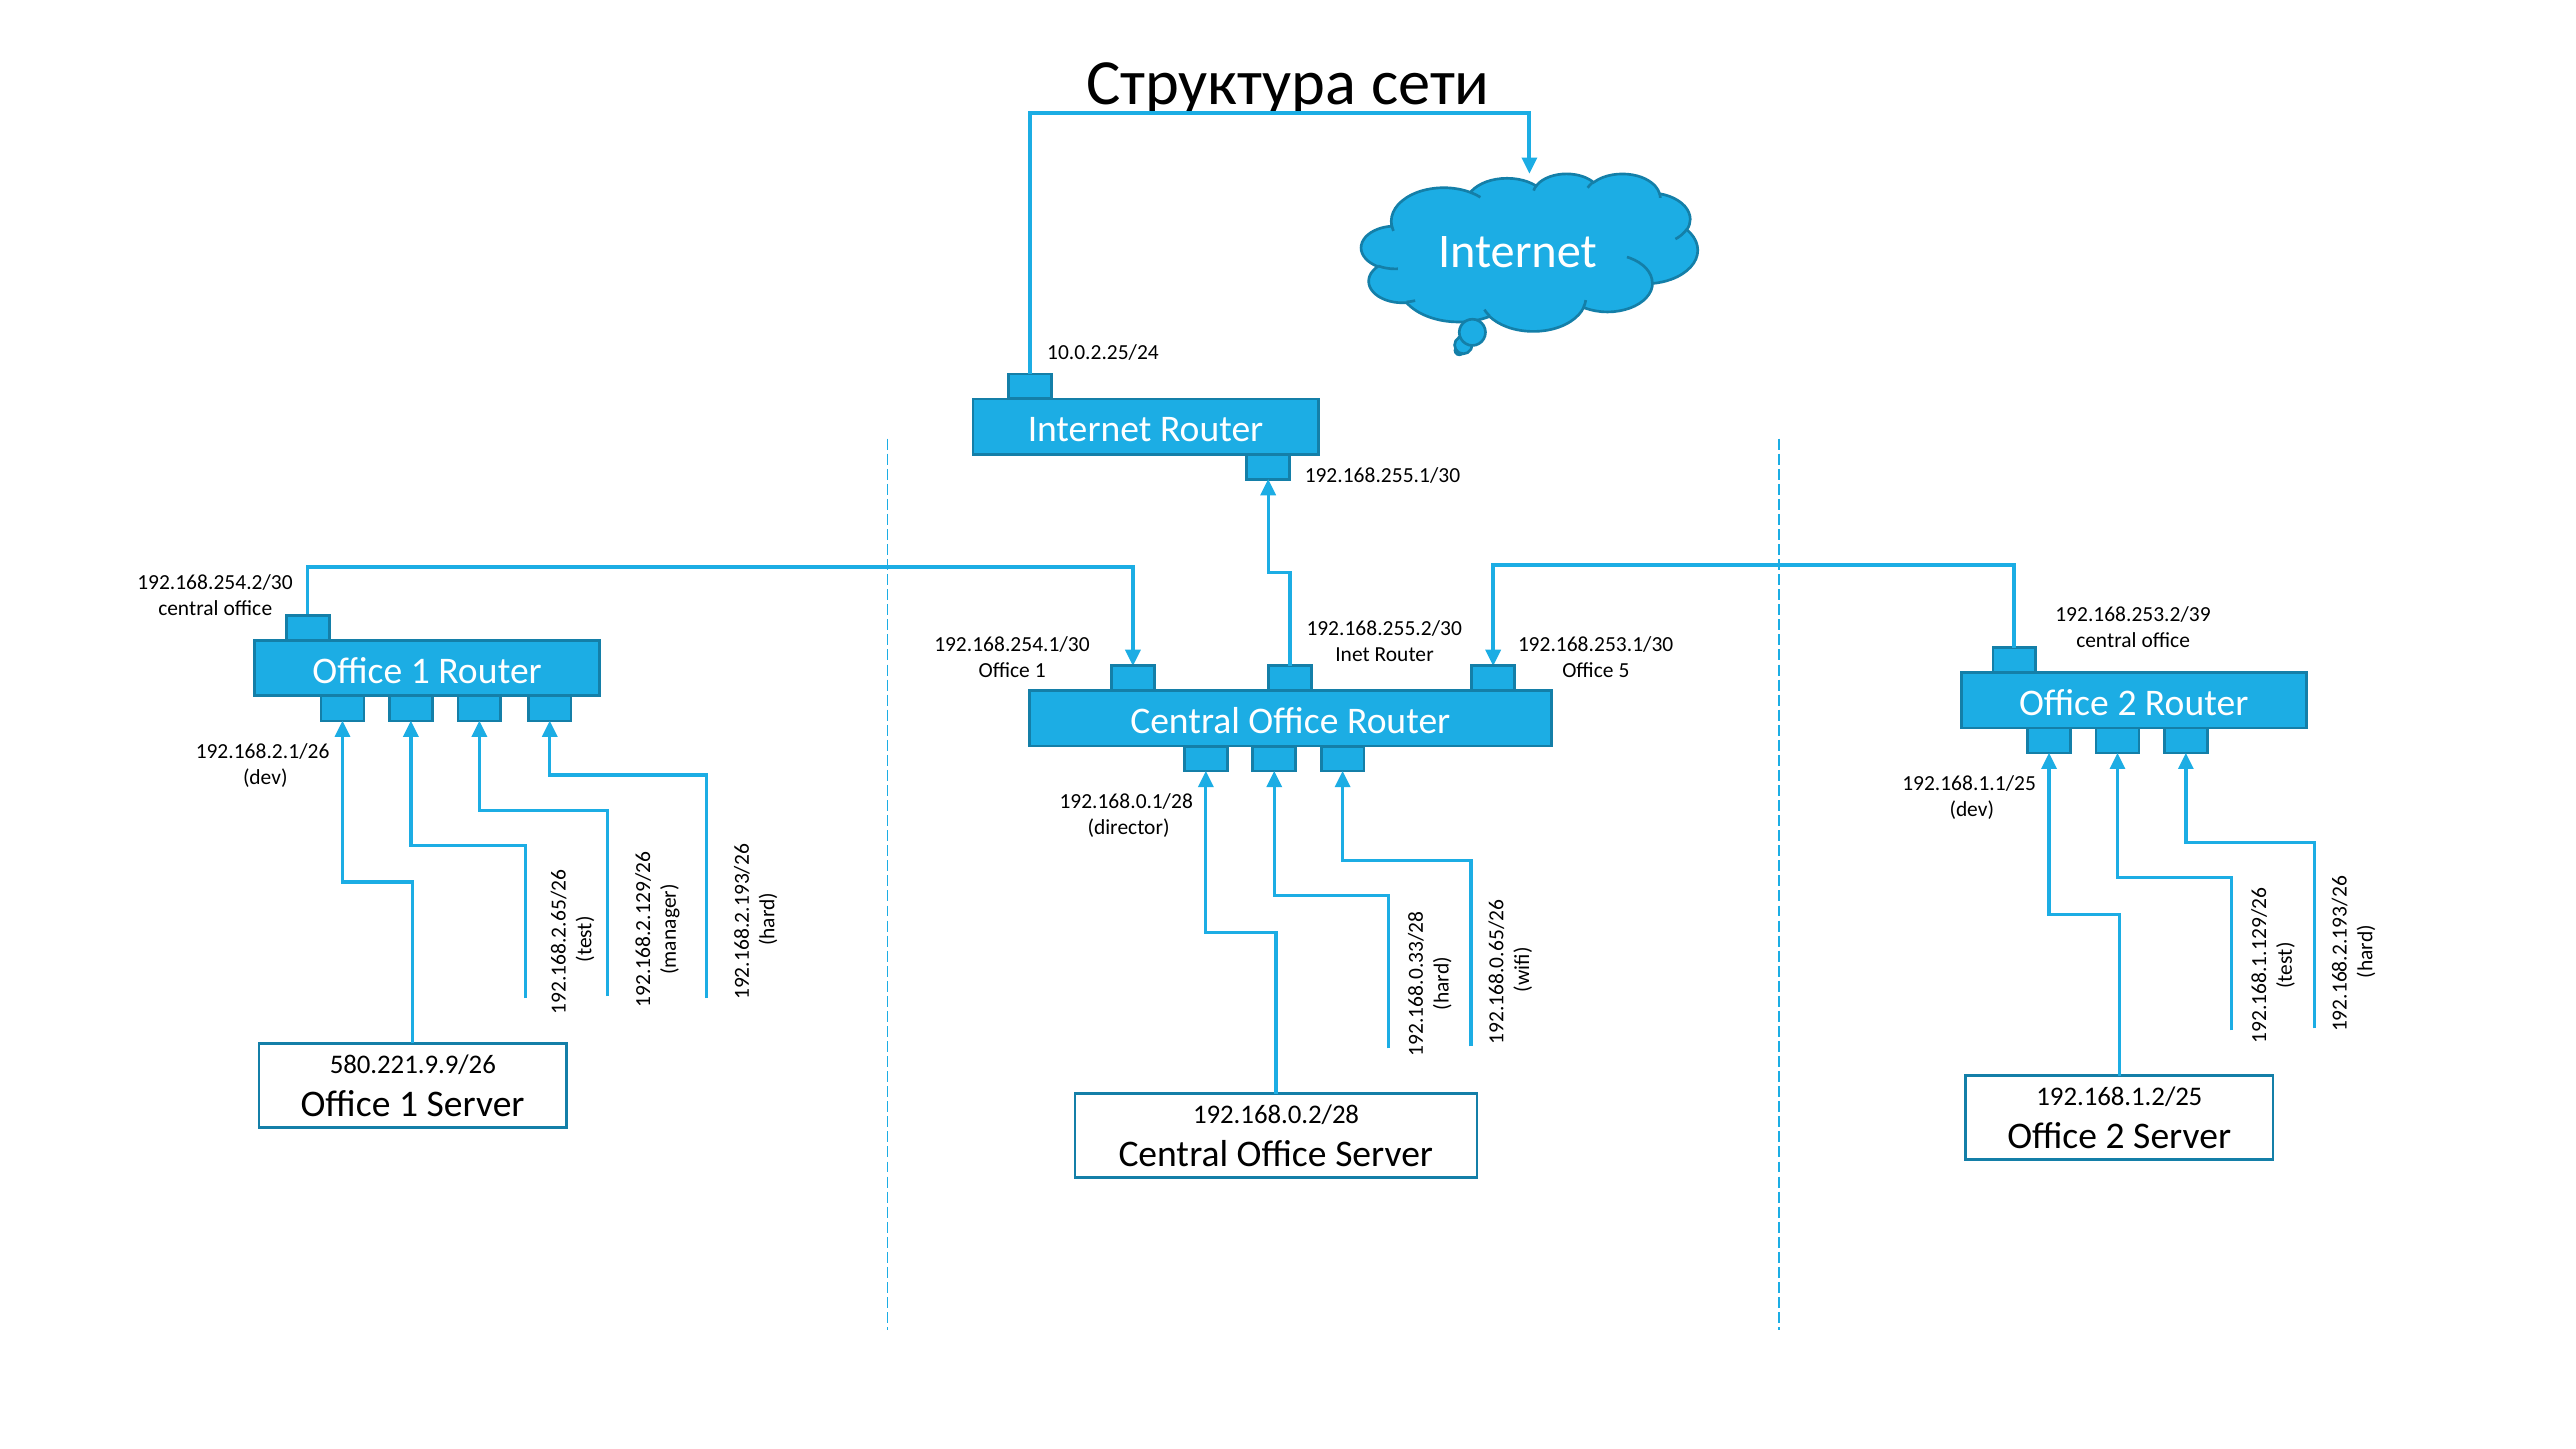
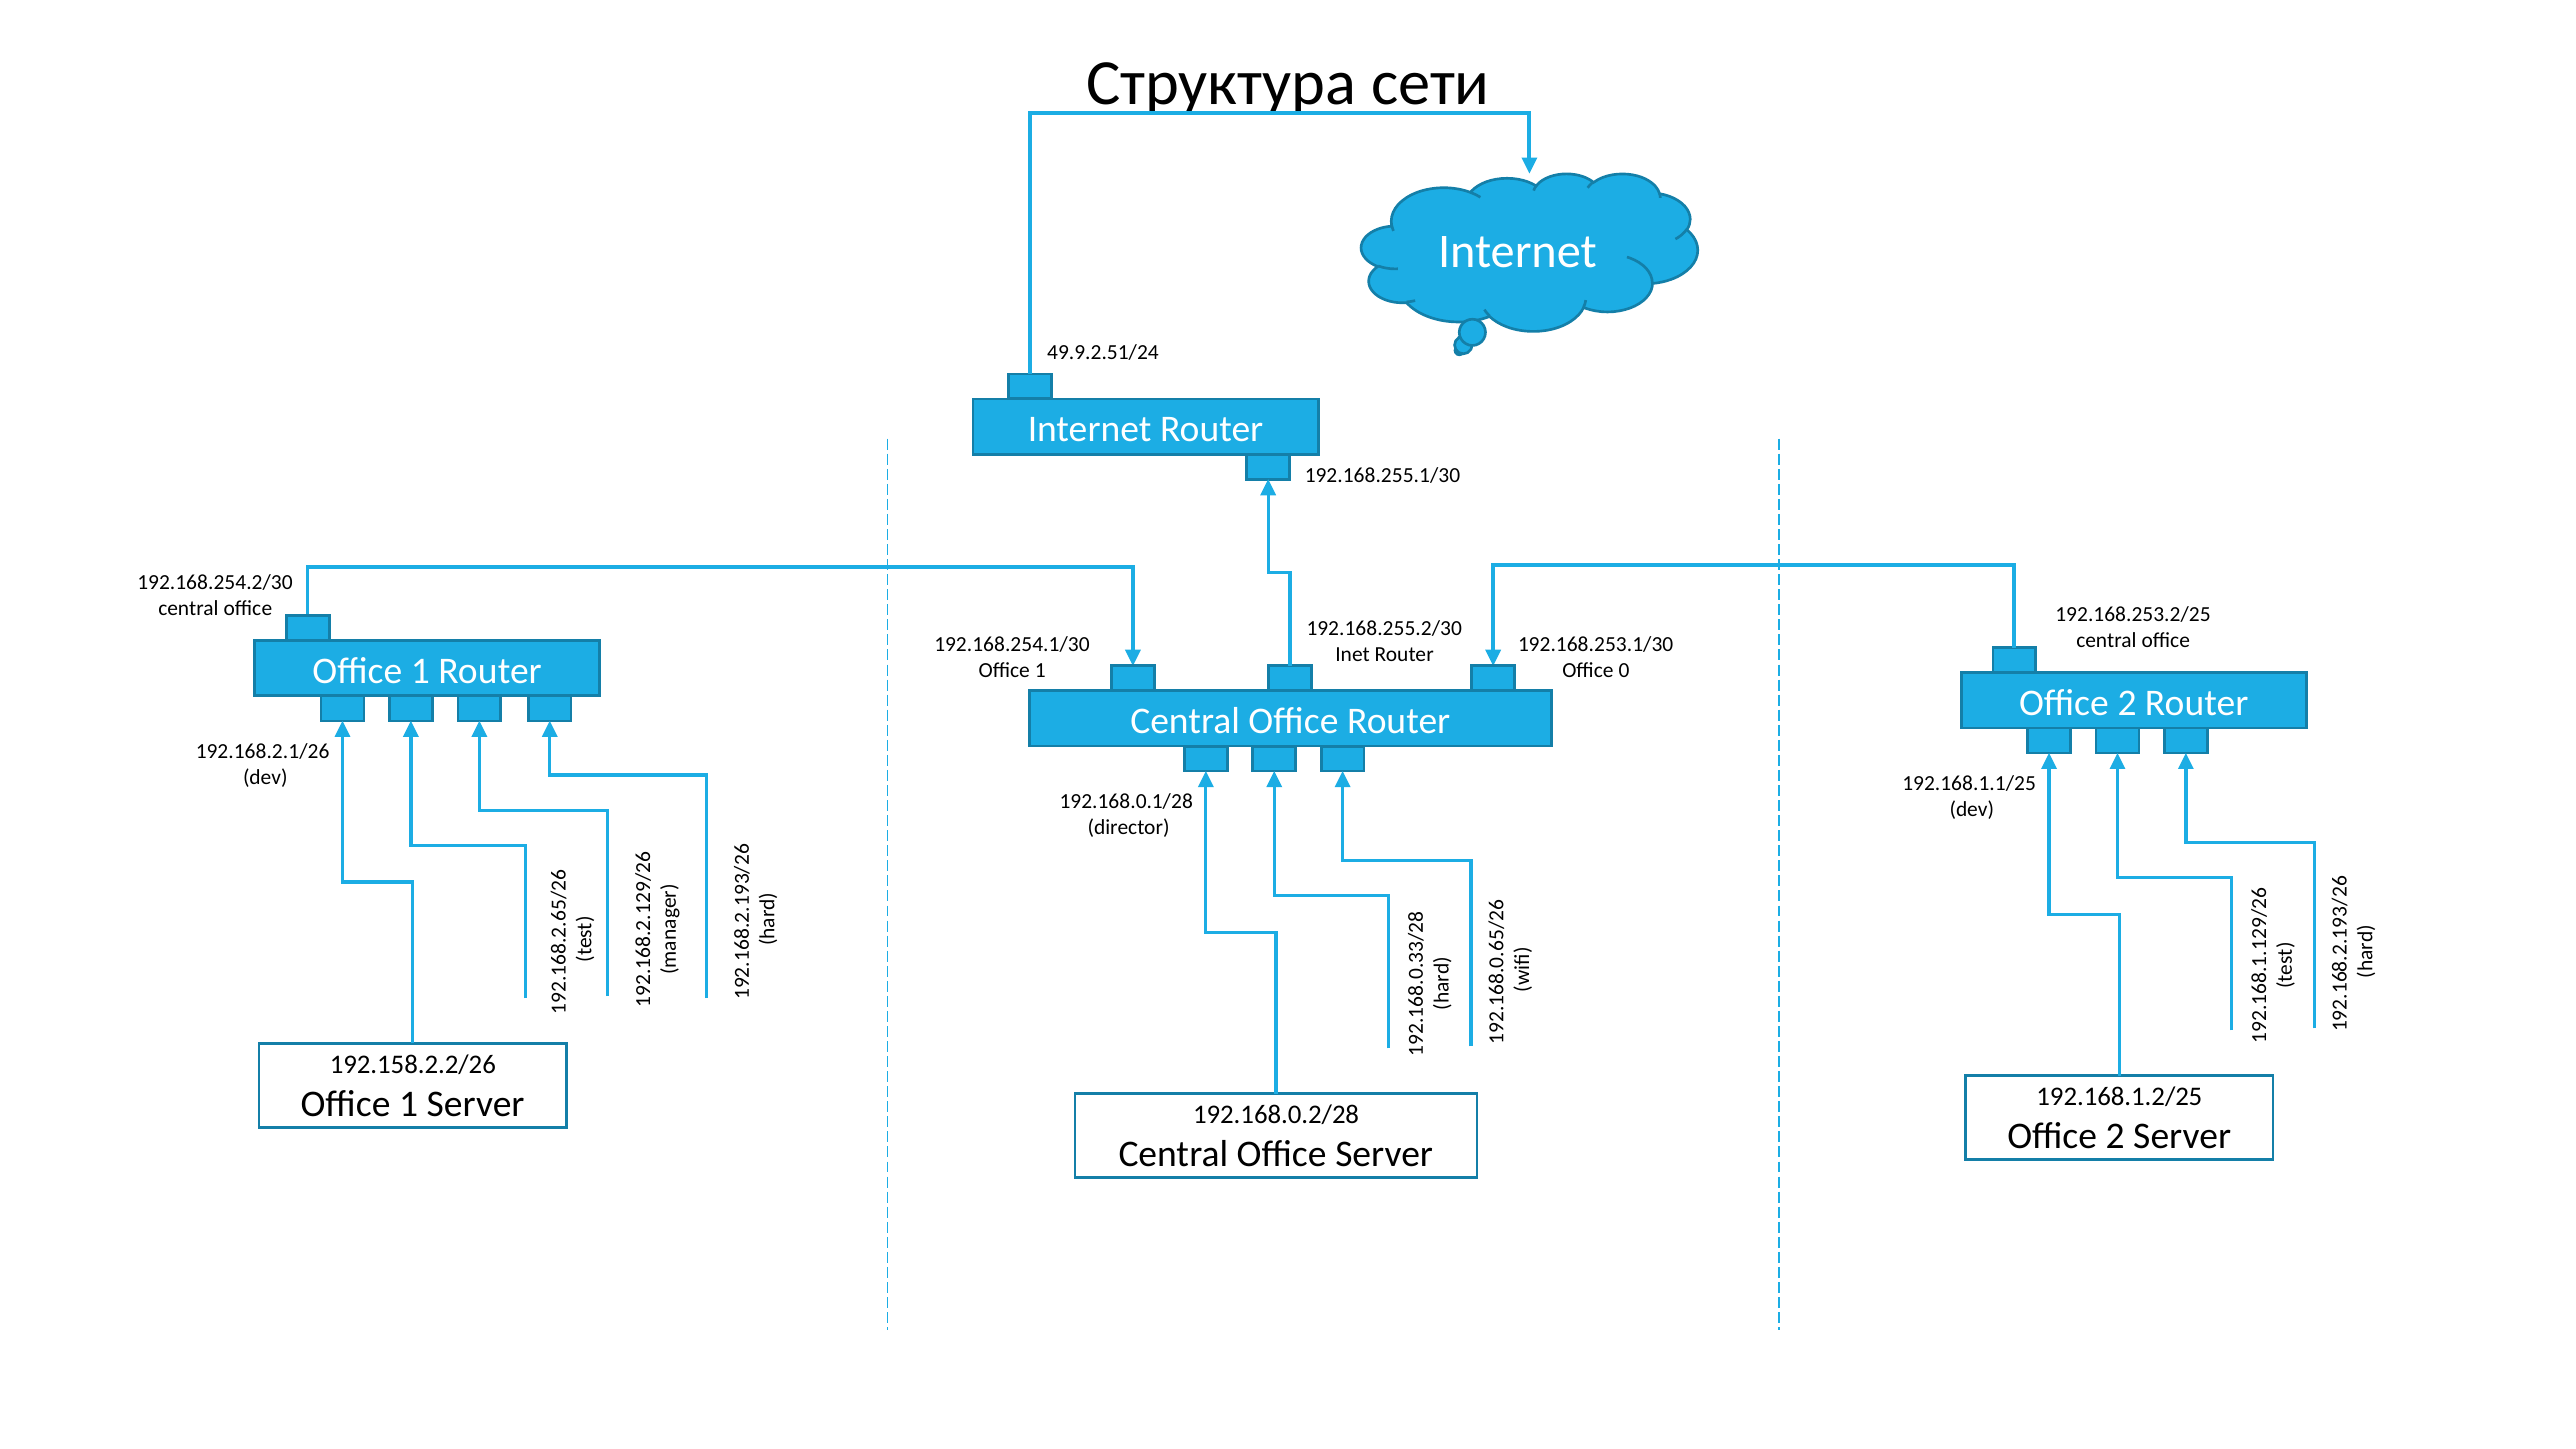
10.0.2.25/24: 10.0.2.25/24 -> 49.9.2.51/24
192.168.253.2/39: 192.168.253.2/39 -> 192.168.253.2/25
Office 5: 5 -> 0
580.221.9.9/26: 580.221.9.9/26 -> 192.158.2.2/26
